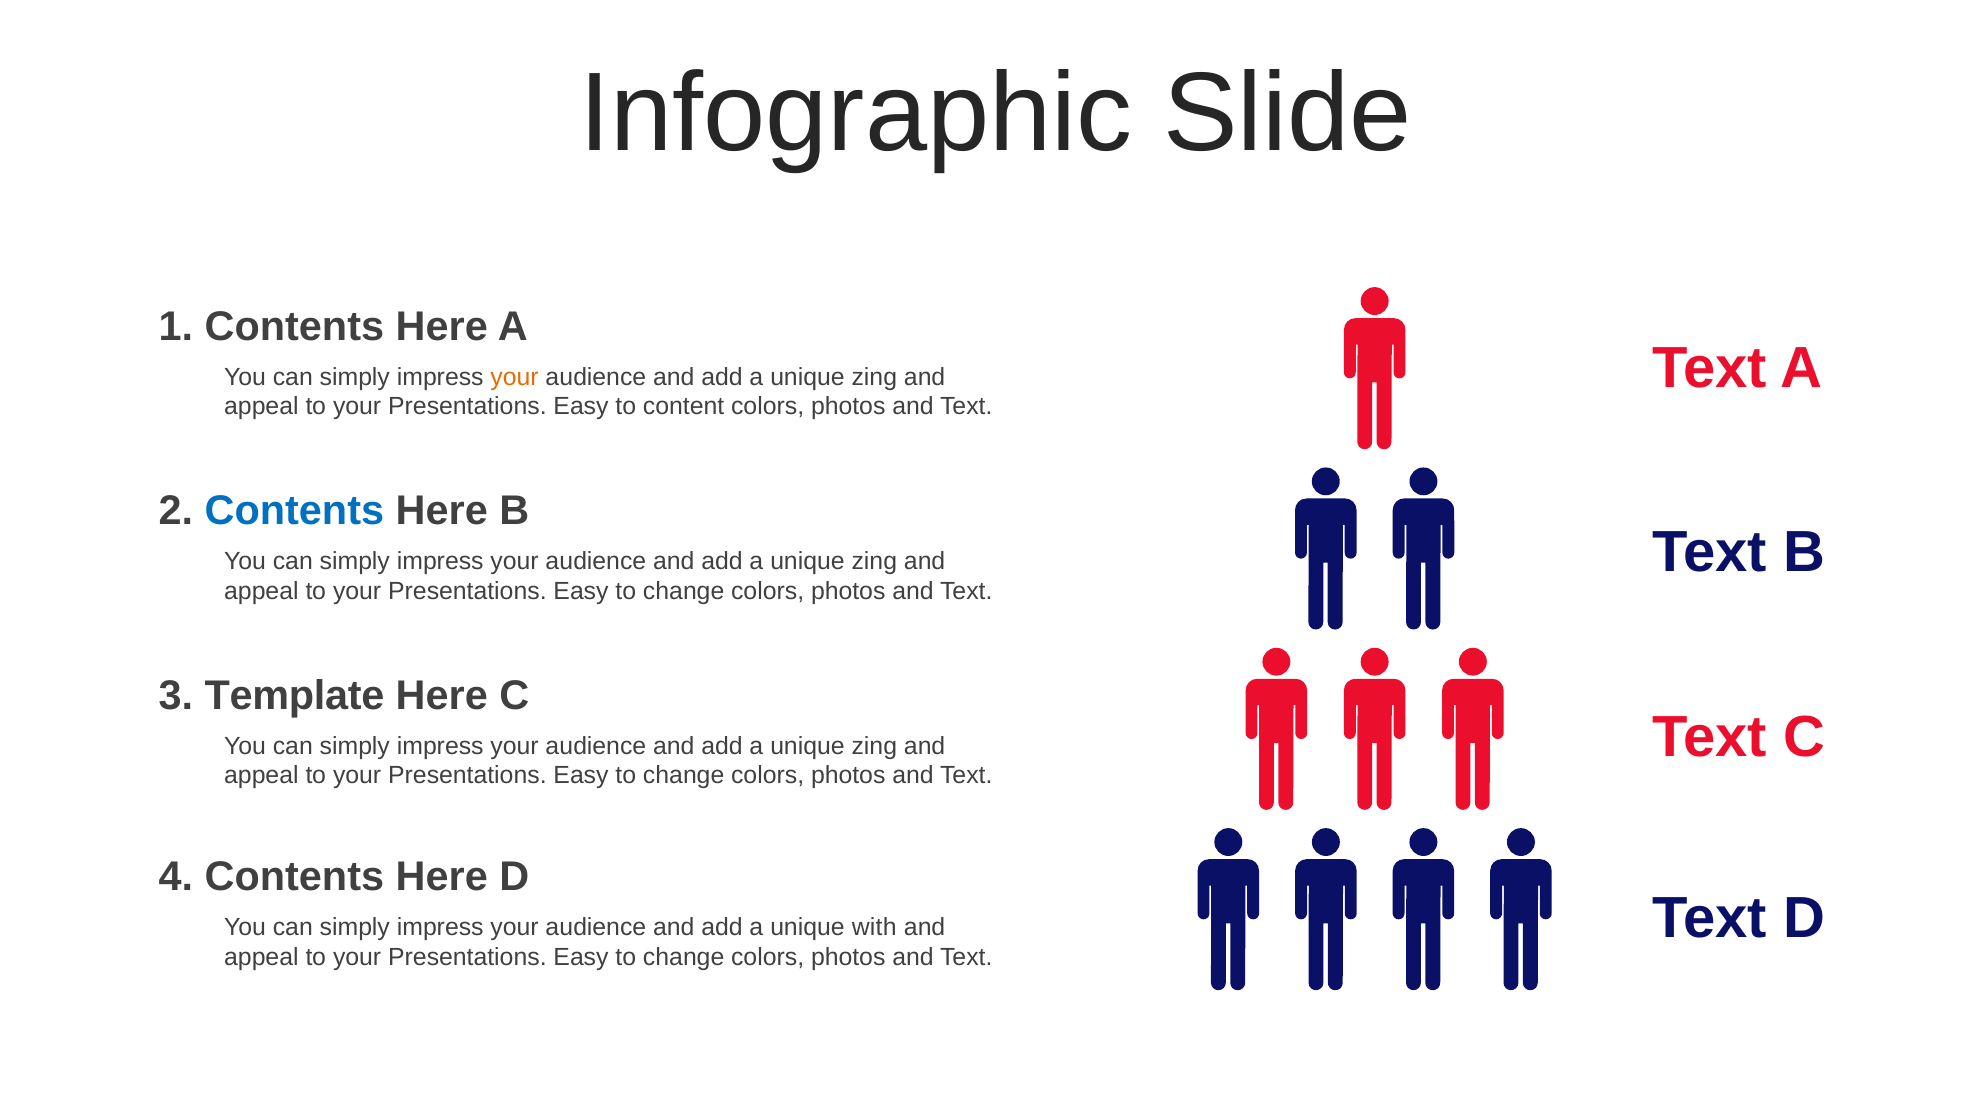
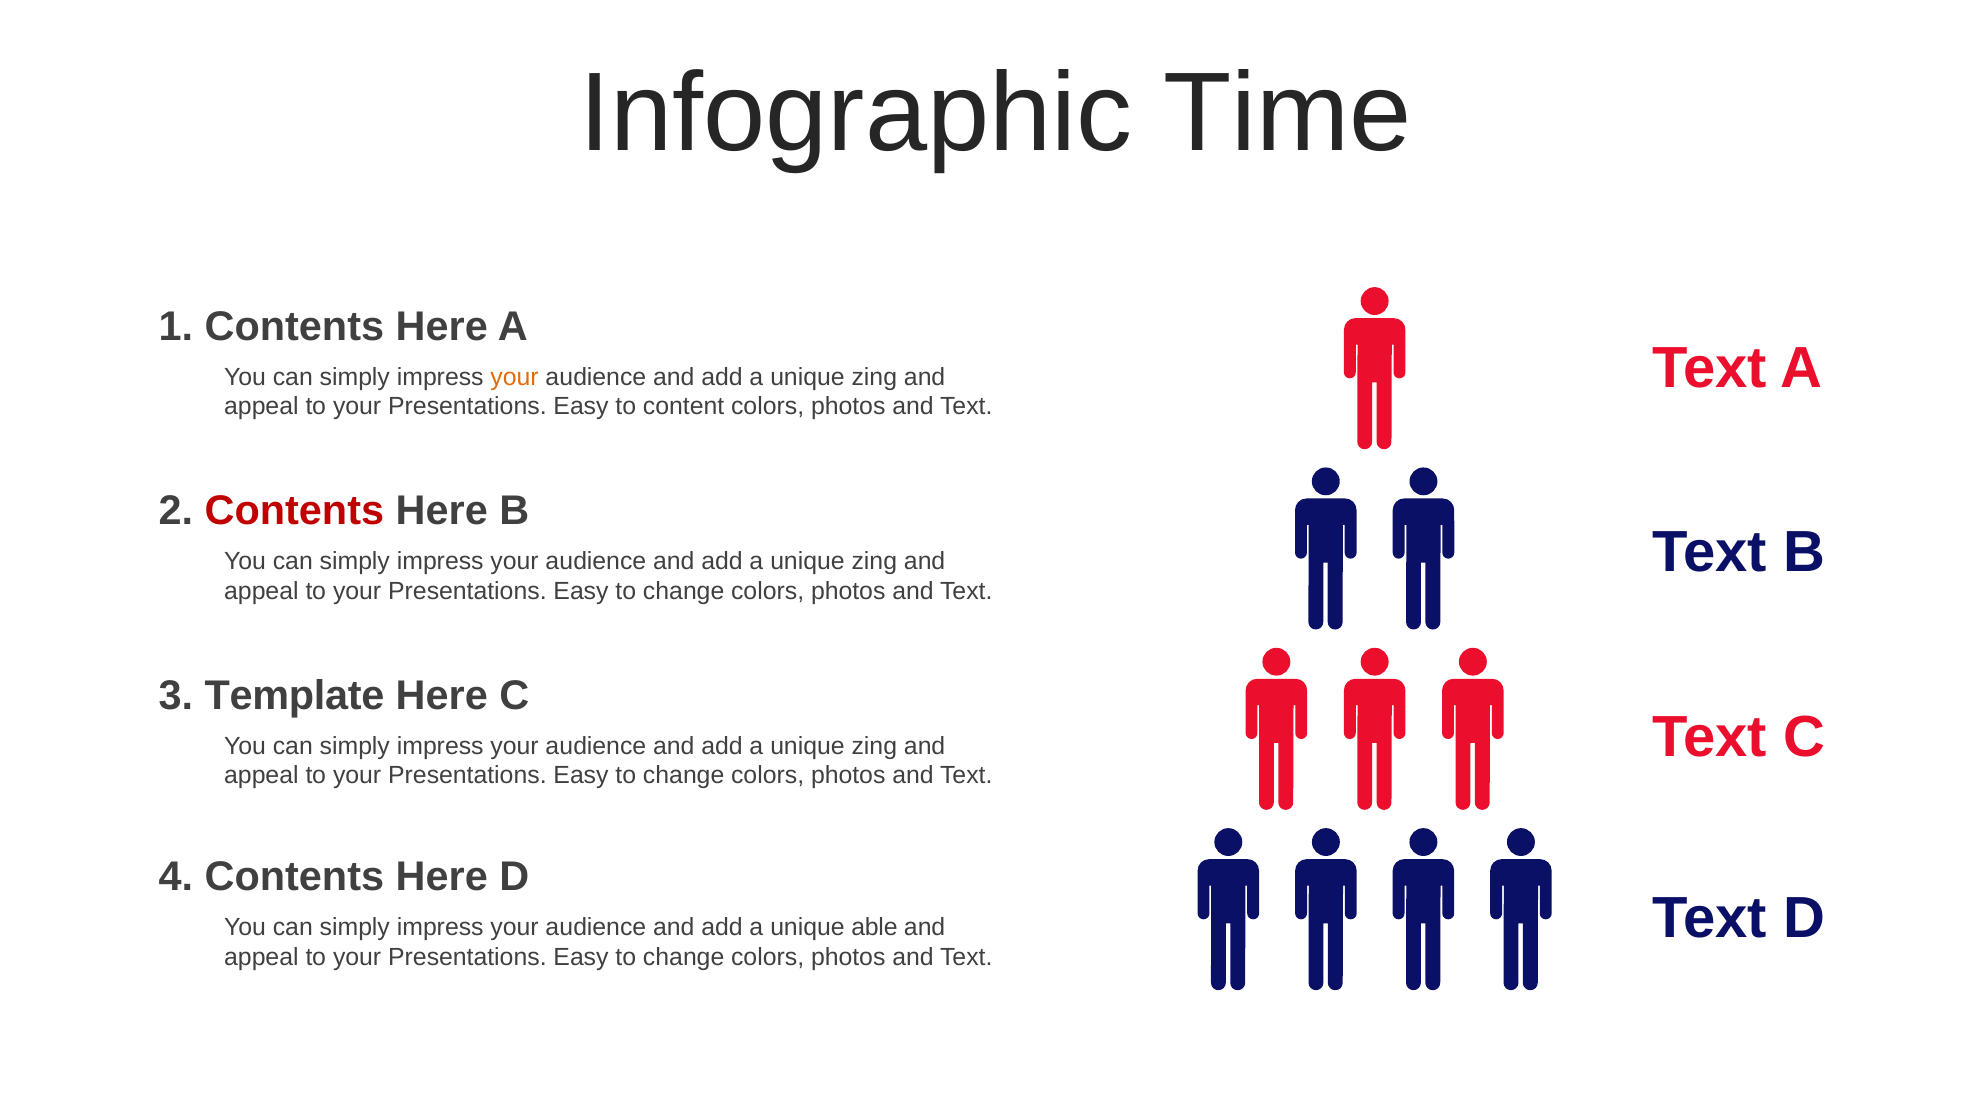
Slide: Slide -> Time
Contents at (294, 511) colour: blue -> red
with: with -> able
